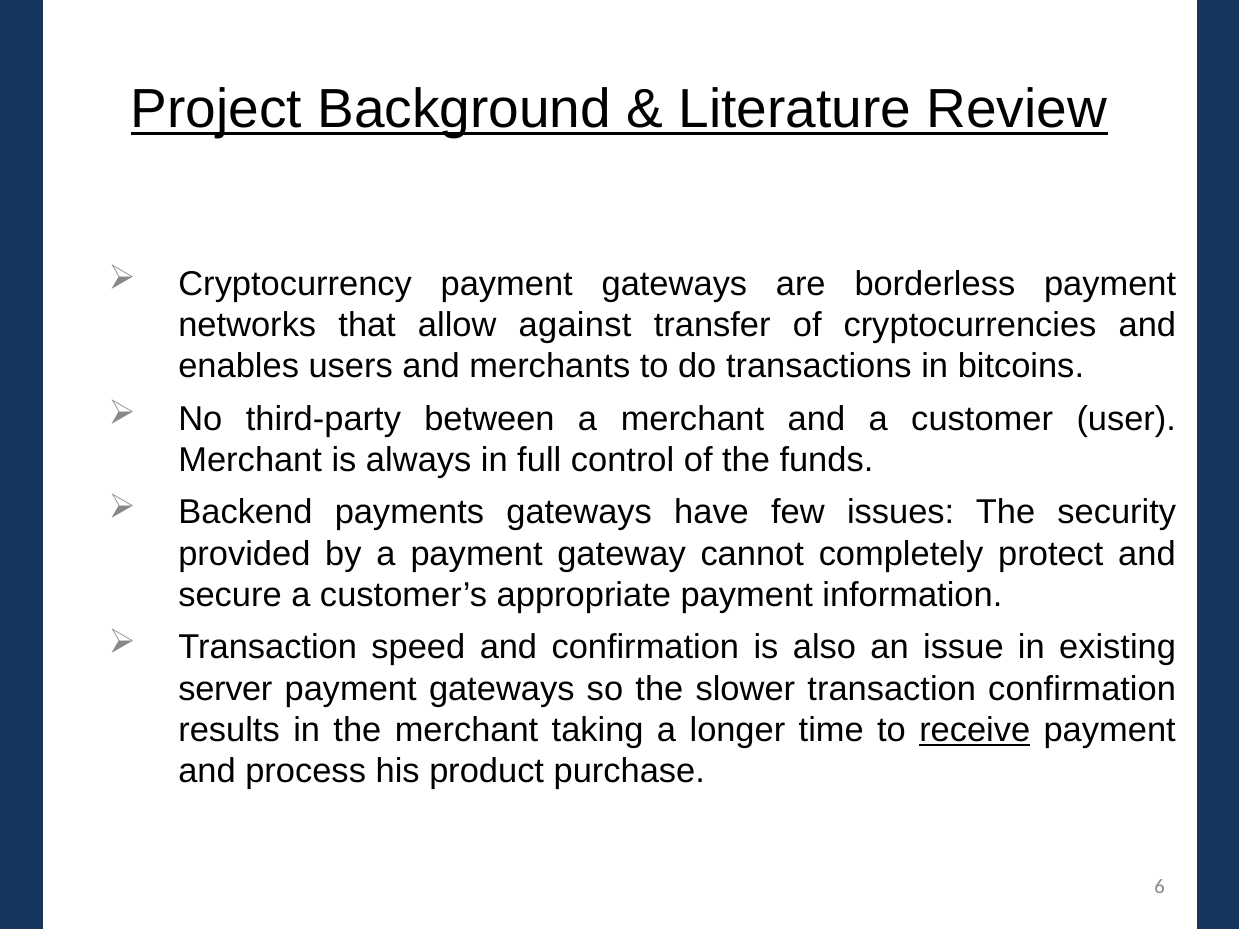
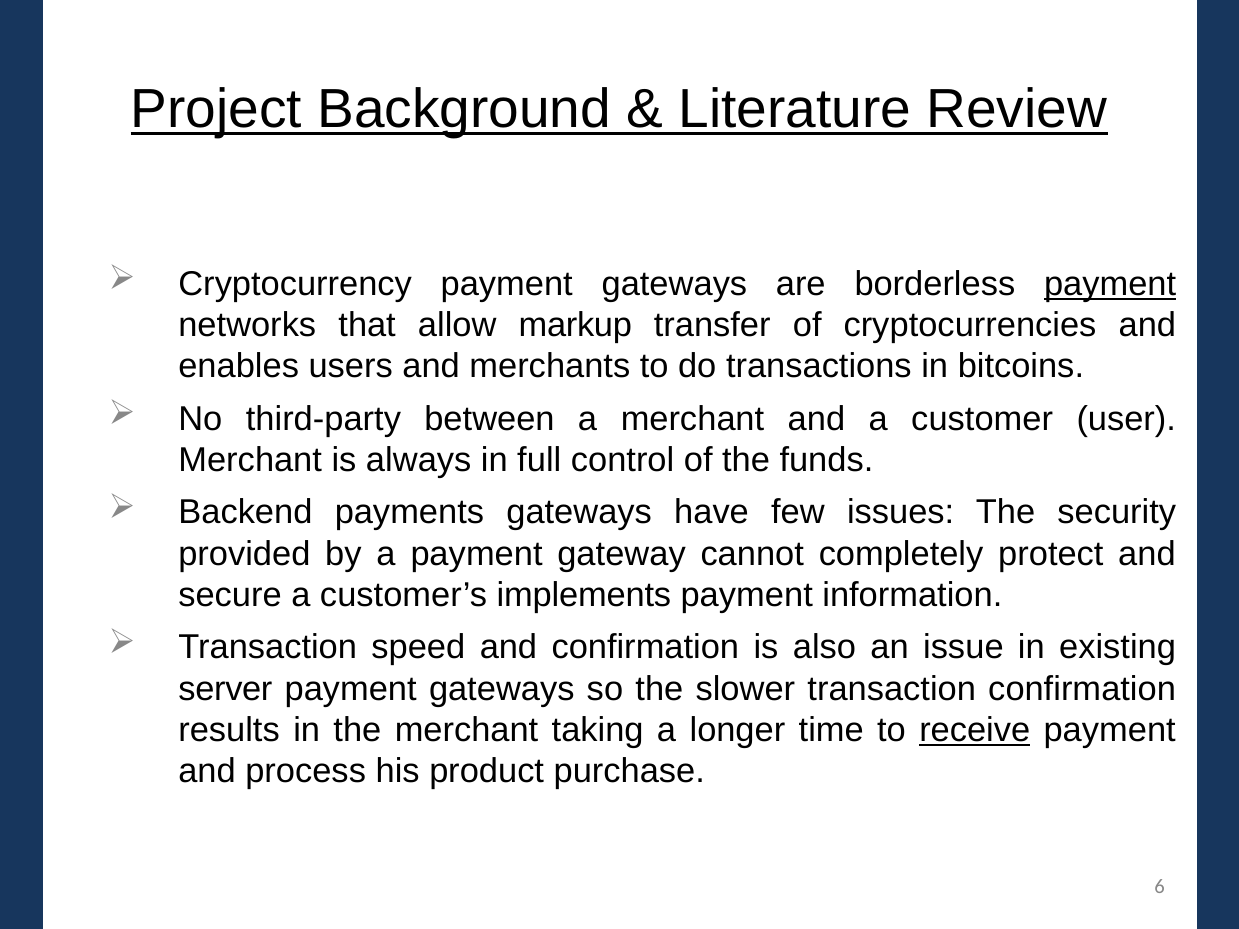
payment at (1110, 284) underline: none -> present
against: against -> markup
appropriate: appropriate -> implements
